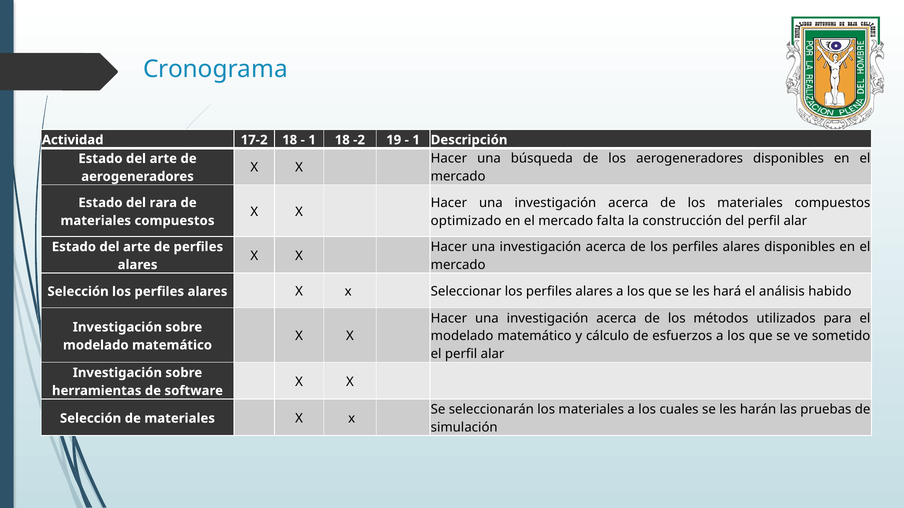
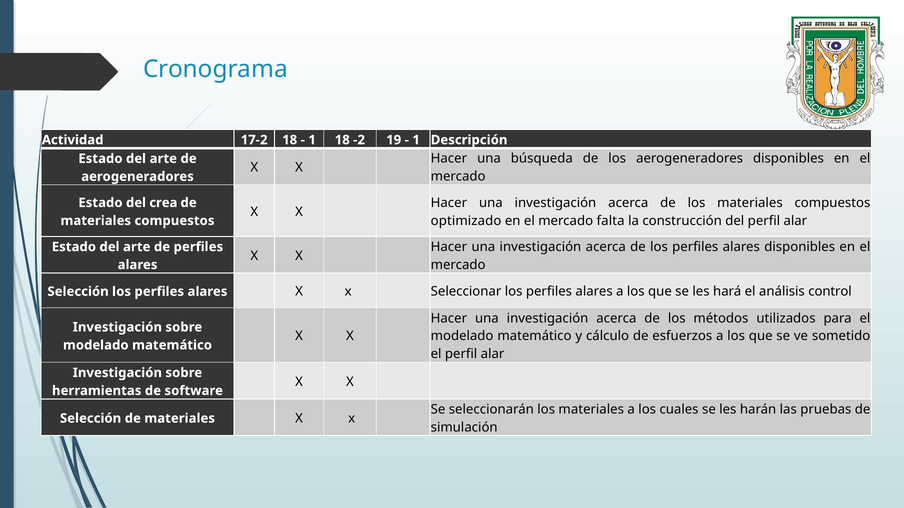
rara: rara -> crea
habido: habido -> control
